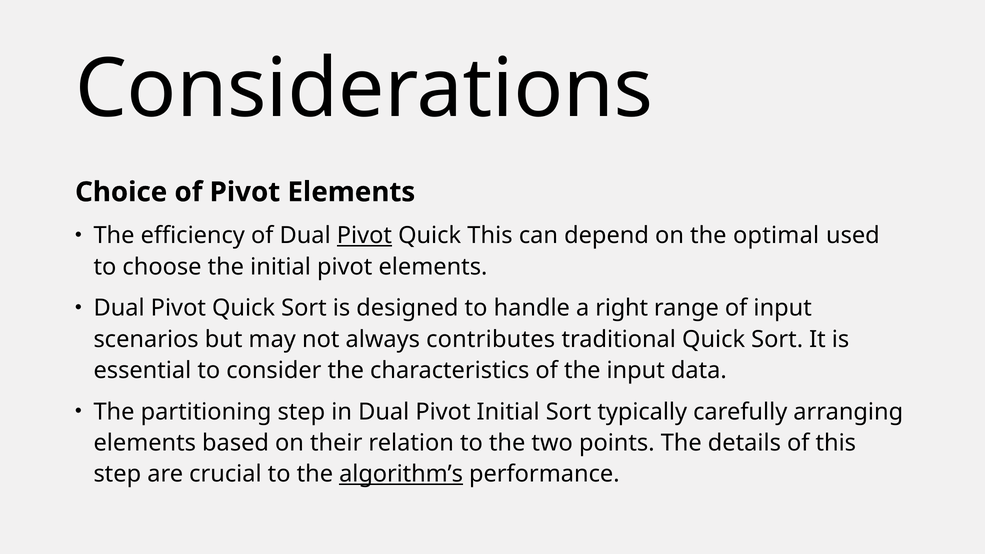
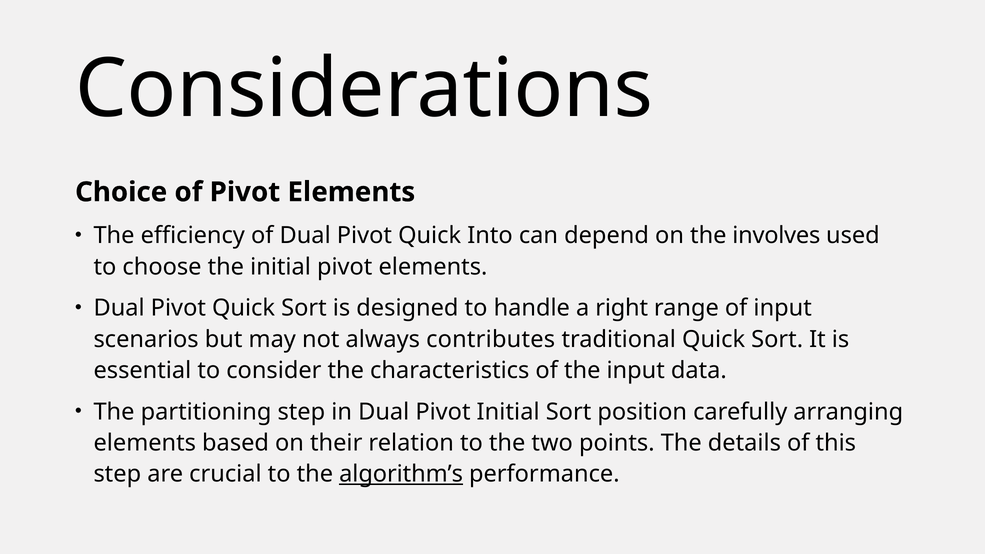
Pivot at (364, 236) underline: present -> none
Quick This: This -> Into
optimal: optimal -> involves
typically: typically -> position
